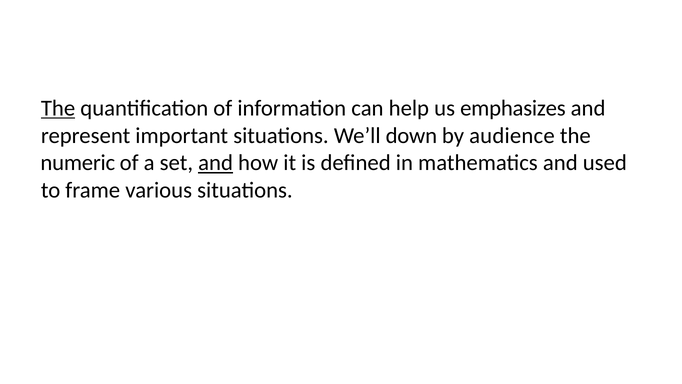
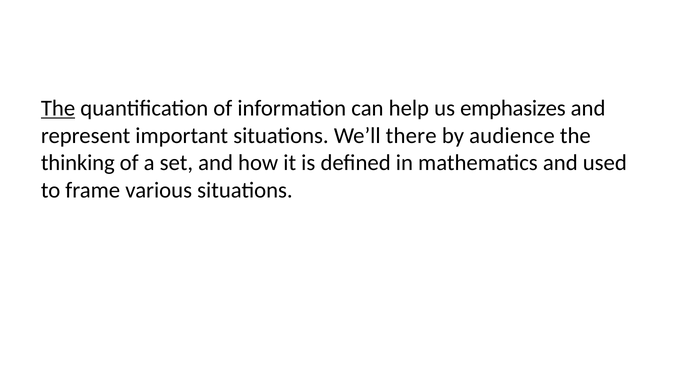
down: down -> there
numeric: numeric -> thinking
and at (216, 163) underline: present -> none
